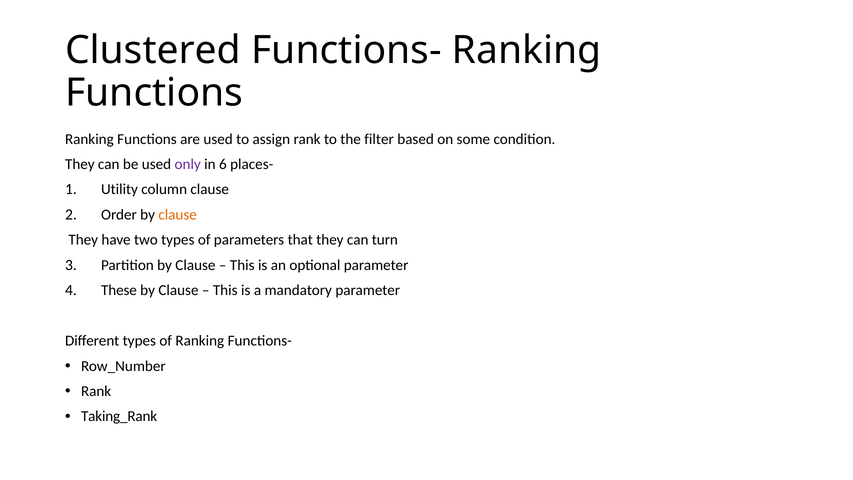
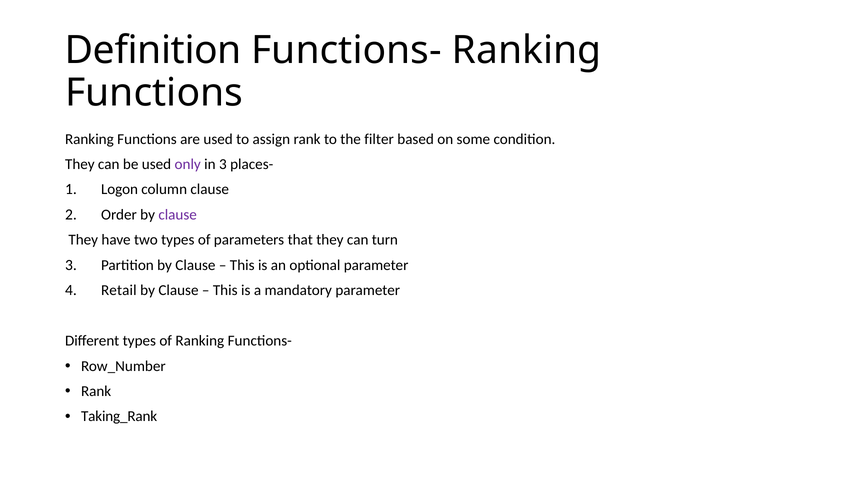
Clustered: Clustered -> Definition
in 6: 6 -> 3
Utility: Utility -> Logon
clause at (178, 215) colour: orange -> purple
These: These -> Retail
